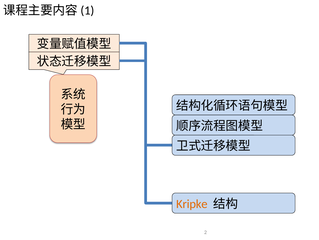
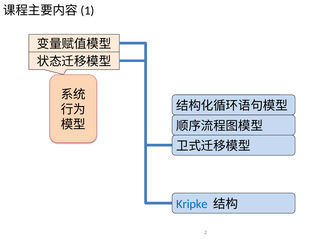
Kripke colour: orange -> blue
